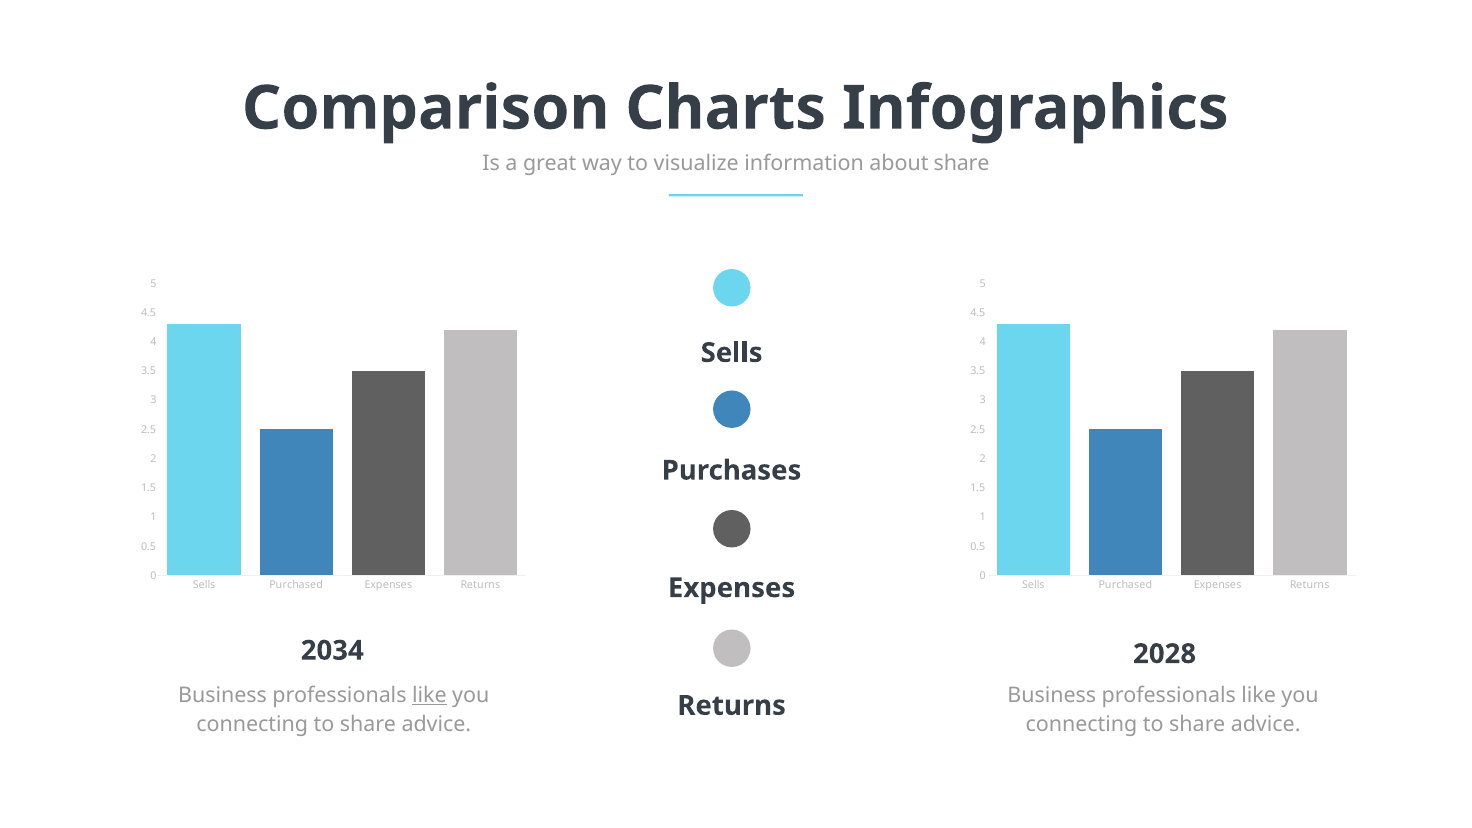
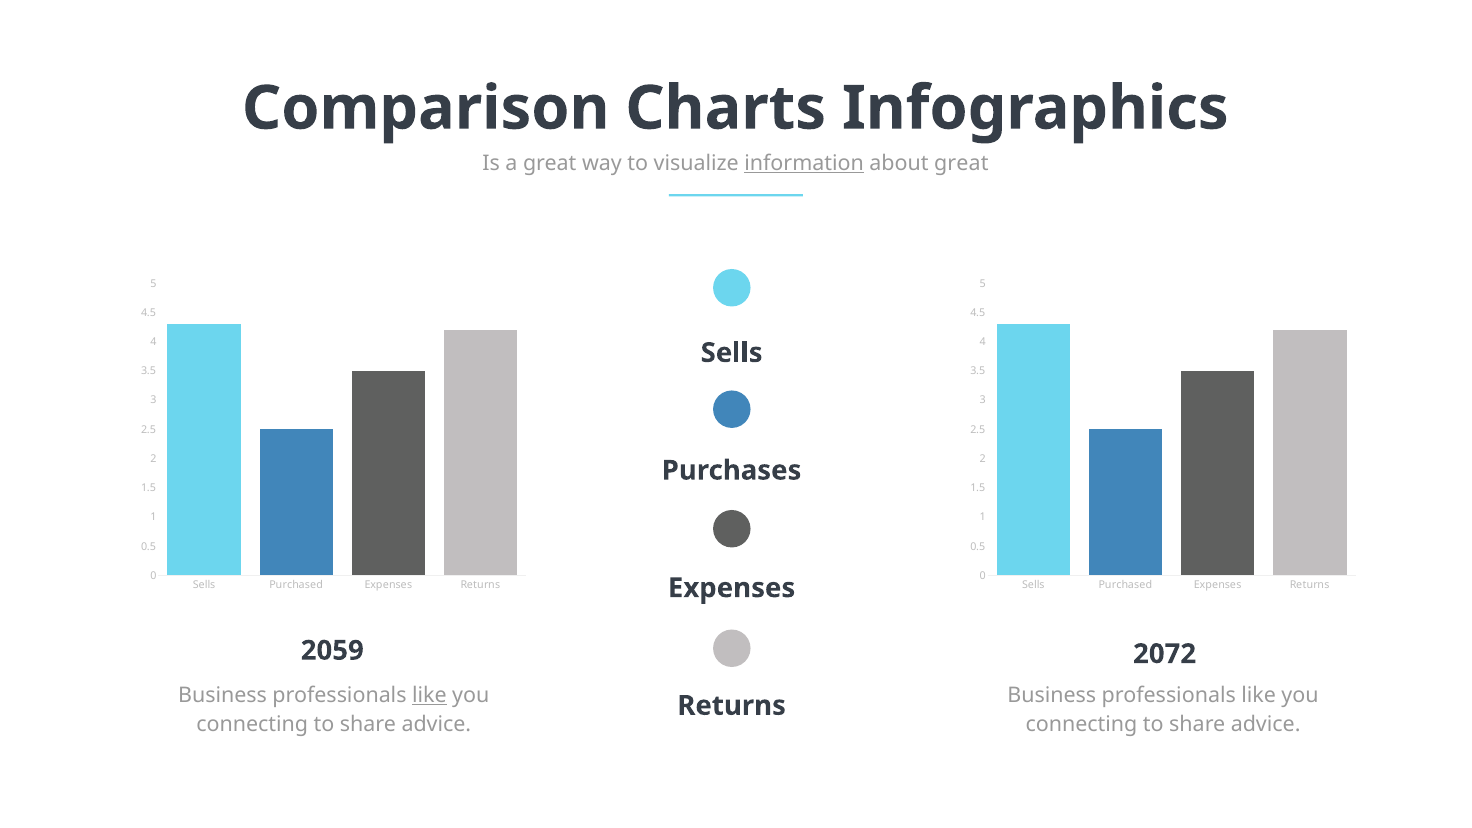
information underline: none -> present
about share: share -> great
2034: 2034 -> 2059
2028: 2028 -> 2072
